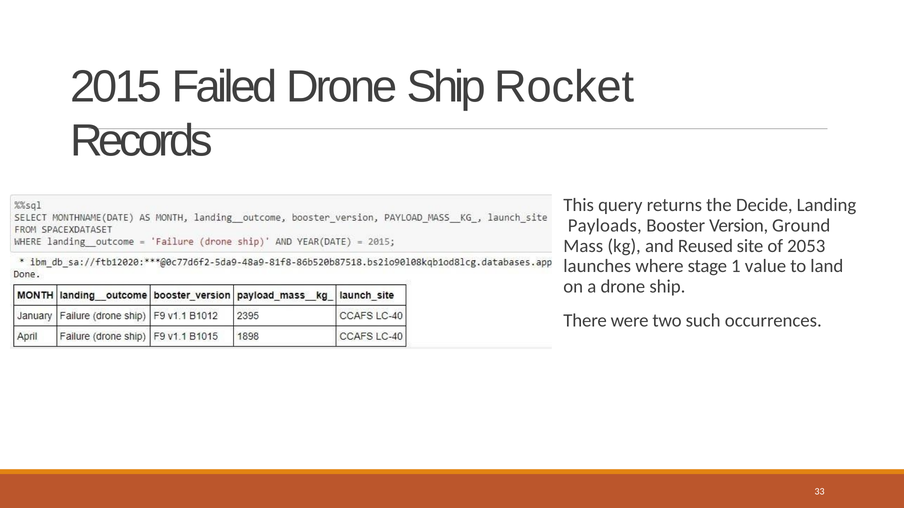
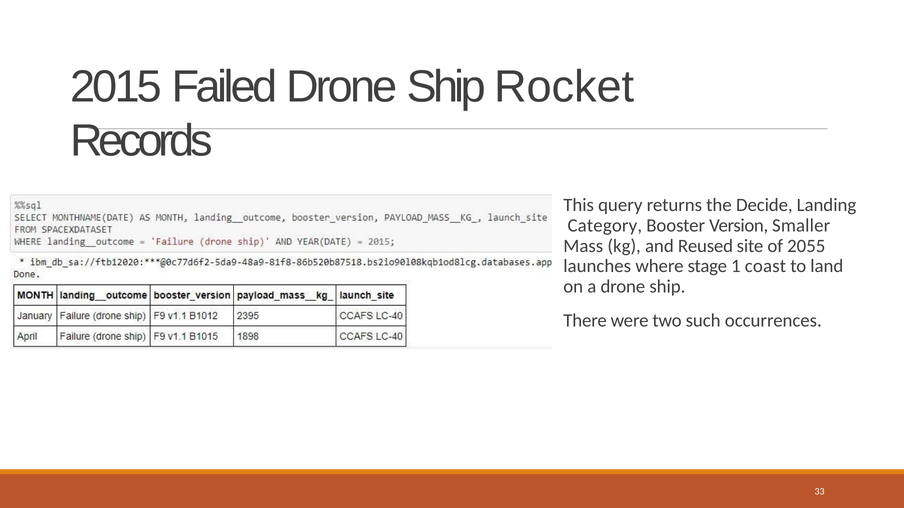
Payloads: Payloads -> Category
Ground: Ground -> Smaller
2053: 2053 -> 2055
value: value -> coast
